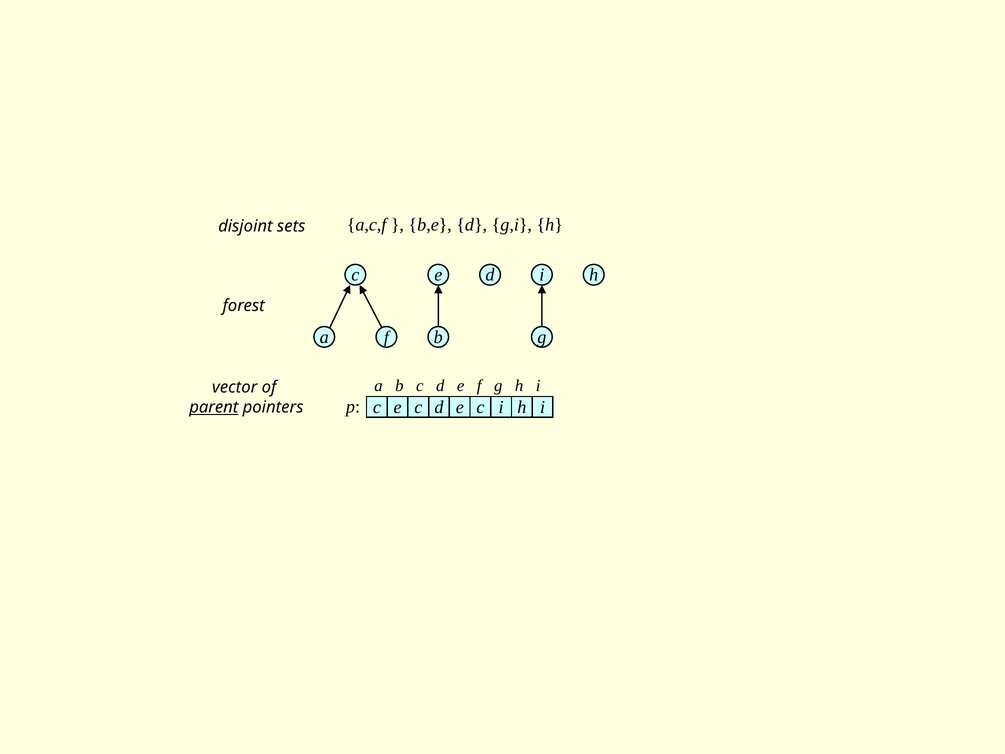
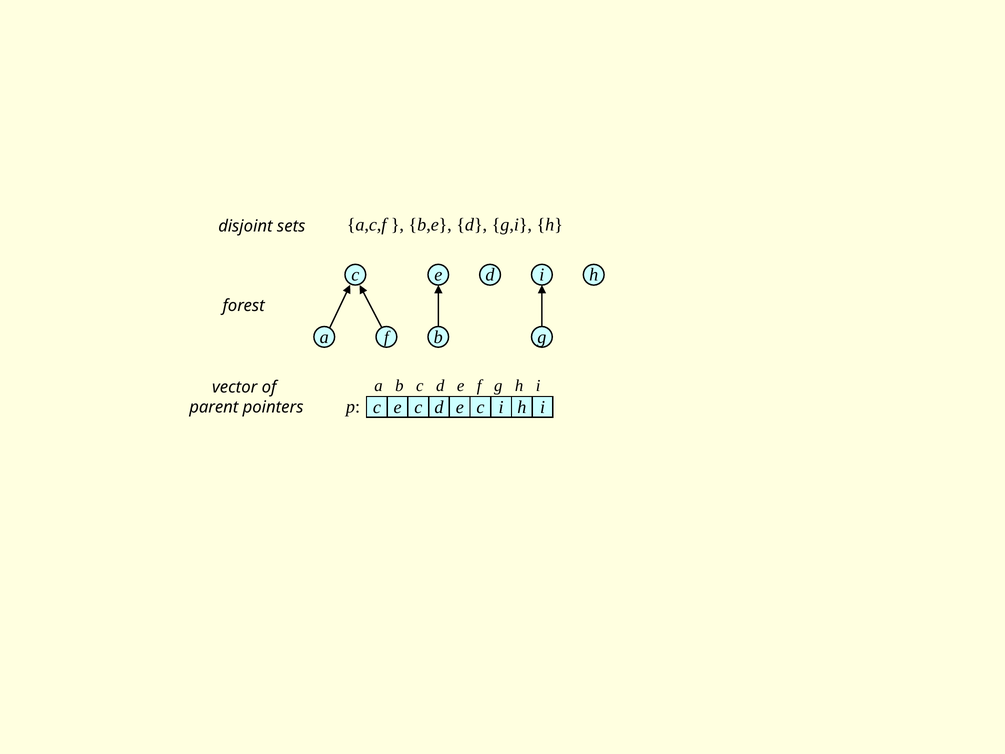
parent underline: present -> none
